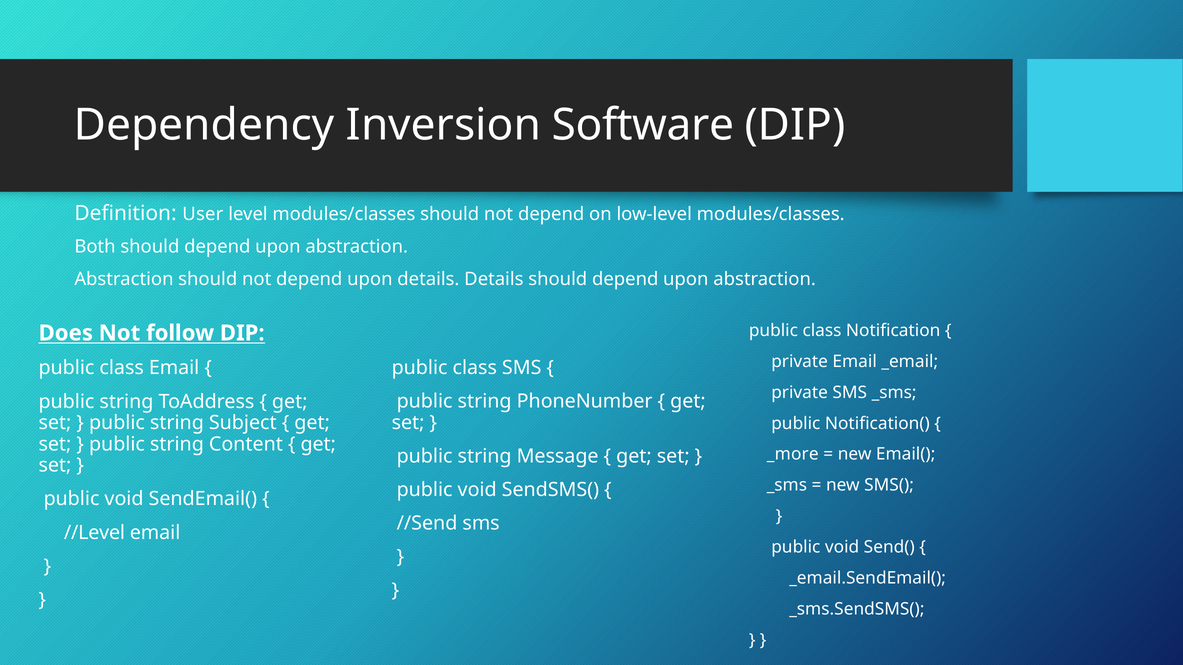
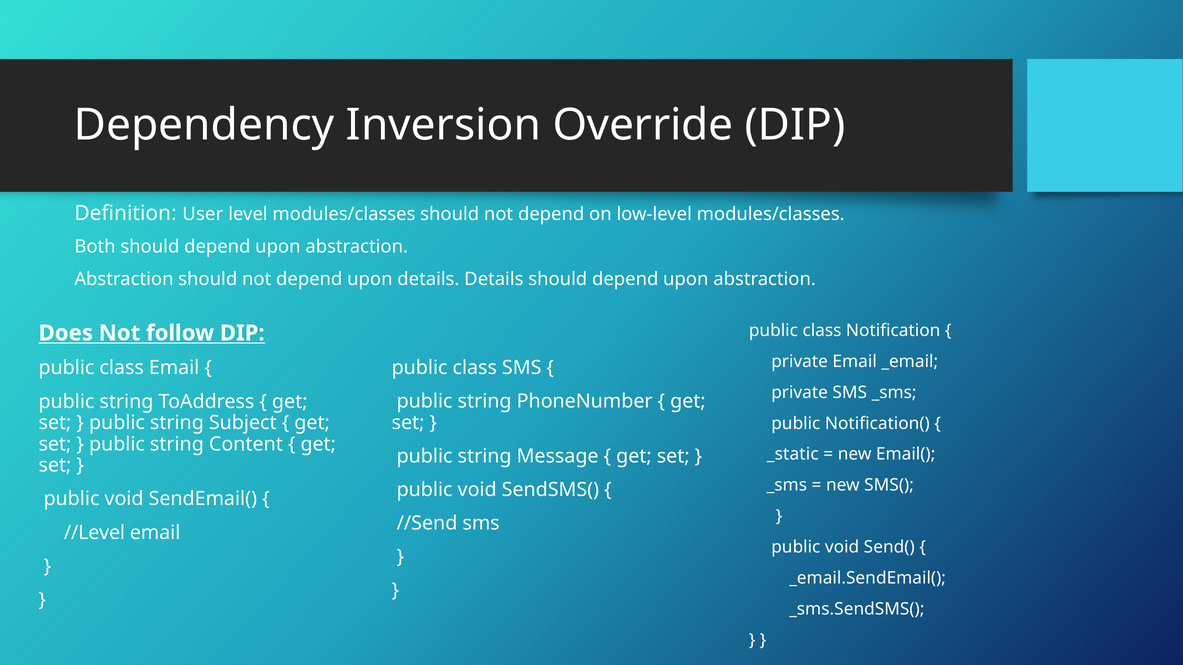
Software: Software -> Override
_more: _more -> _static
